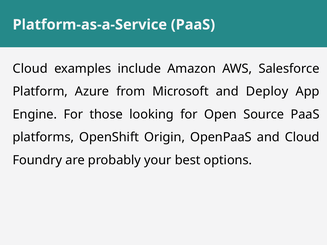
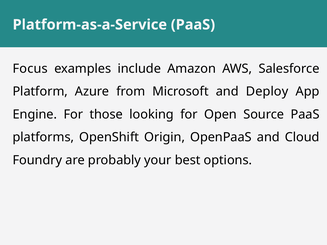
Cloud at (30, 69): Cloud -> Focus
